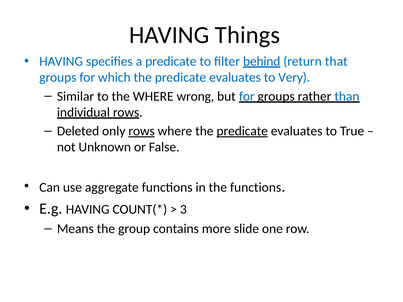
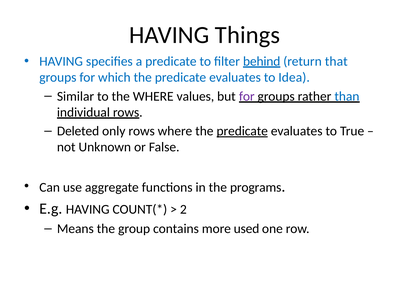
Very: Very -> Idea
wrong: wrong -> values
for at (247, 96) colour: blue -> purple
rows at (142, 131) underline: present -> none
the functions: functions -> programs
3: 3 -> 2
slide: slide -> used
